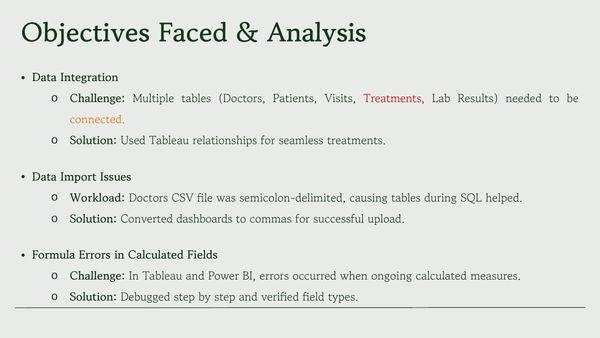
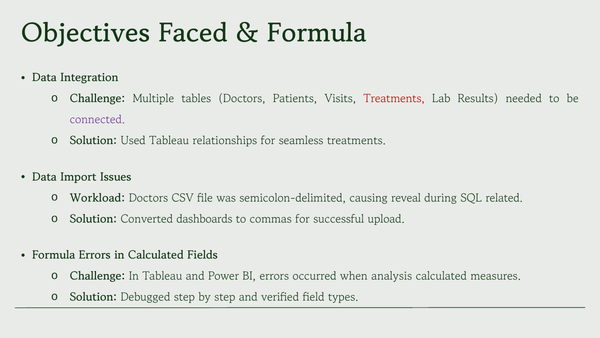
Analysis at (317, 35): Analysis -> Formula
connected colour: orange -> purple
causing tables: tables -> reveal
helped: helped -> related
ongoing: ongoing -> analysis
